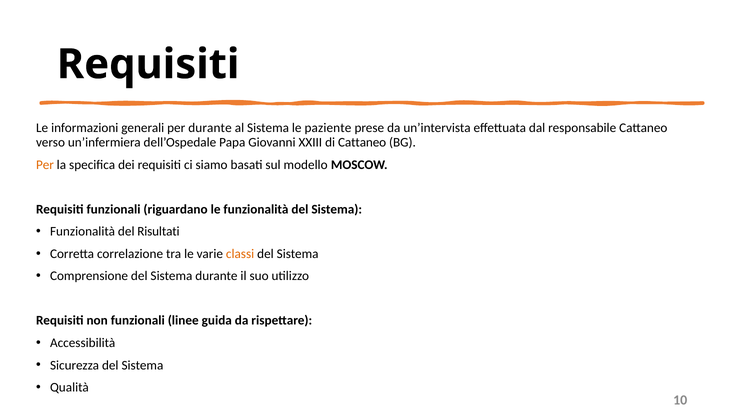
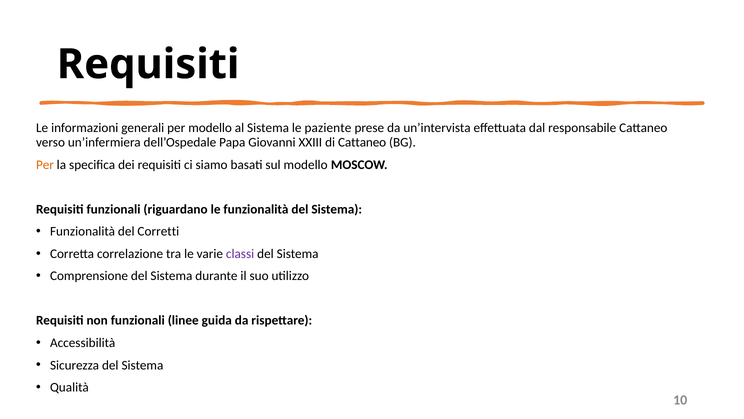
per durante: durante -> modello
Risultati: Risultati -> Corretti
classi colour: orange -> purple
